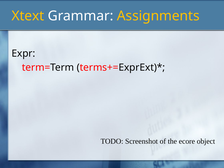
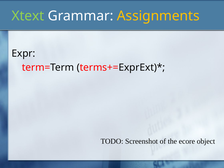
Xtext colour: yellow -> light green
